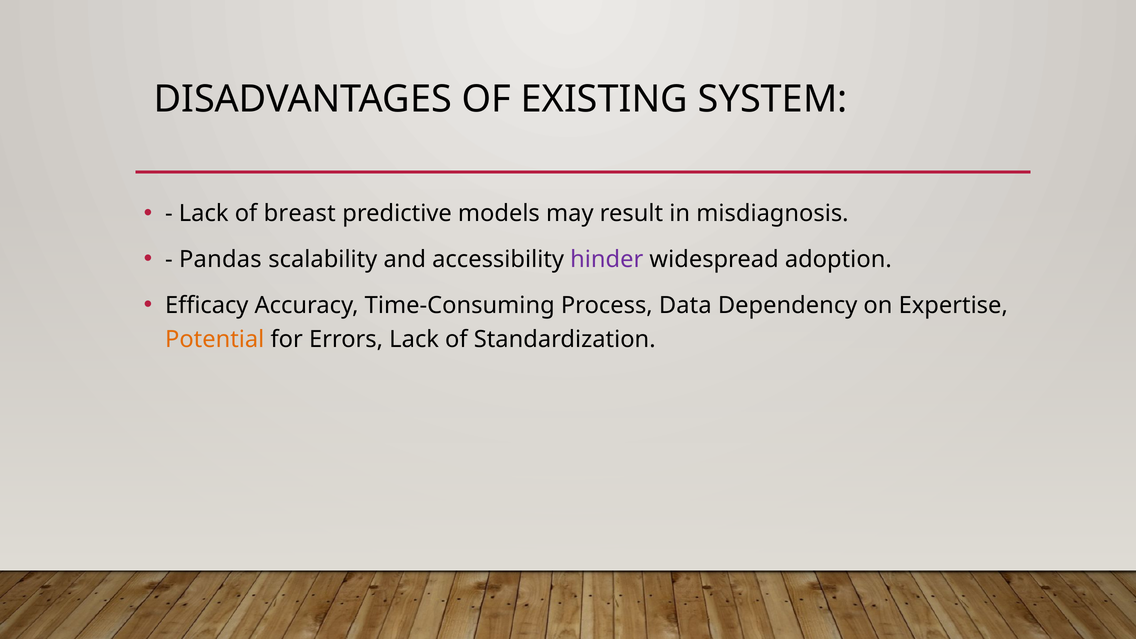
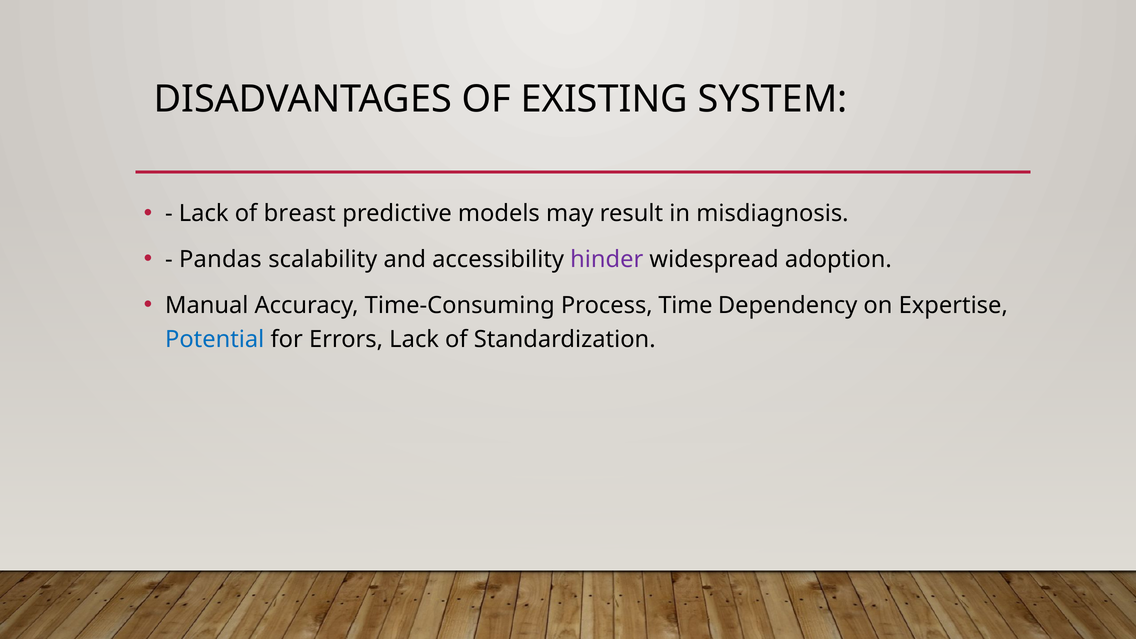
Efficacy: Efficacy -> Manual
Data: Data -> Time
Potential colour: orange -> blue
